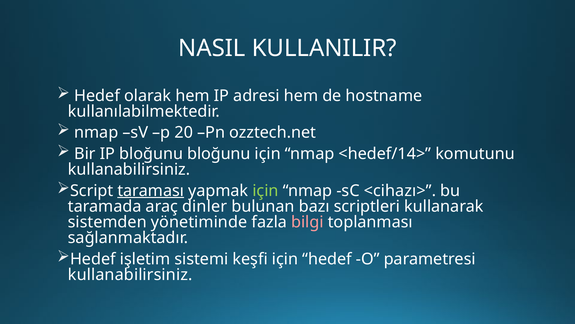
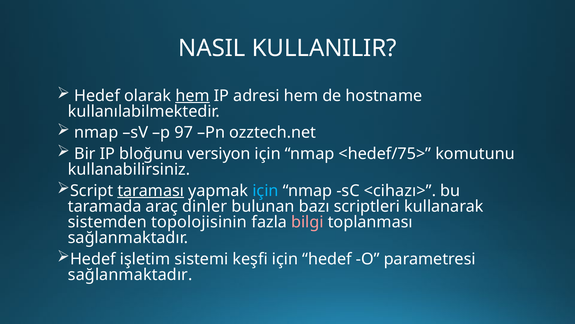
hem at (193, 95) underline: none -> present
20: 20 -> 97
bloğunu bloğunu: bloğunu -> versiyon
<hedef/14>: <hedef/14> -> <hedef/75>
için at (266, 190) colour: light green -> light blue
yönetiminde: yönetiminde -> topolojisinin
kullanabilirsiniz at (130, 274): kullanabilirsiniz -> sağlanmaktadır
